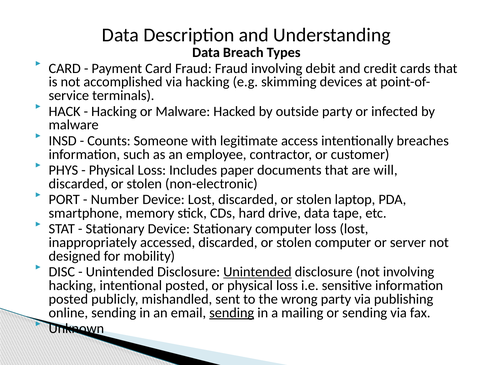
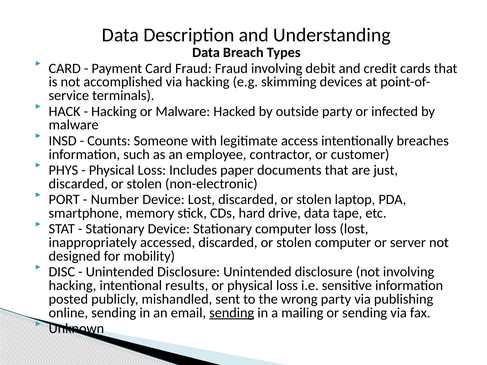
will: will -> just
Unintended at (257, 272) underline: present -> none
intentional posted: posted -> results
